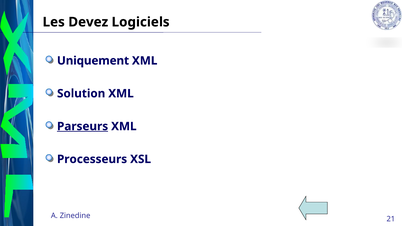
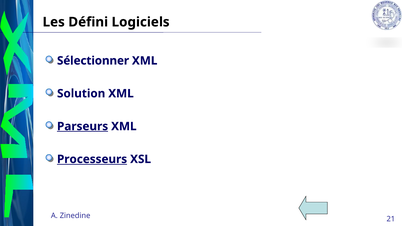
Devez: Devez -> Défini
Uniquement: Uniquement -> Sélectionner
Processeurs underline: none -> present
